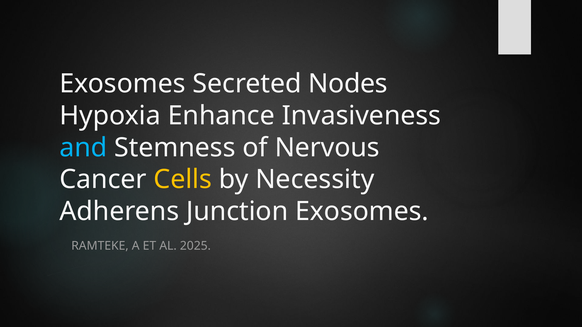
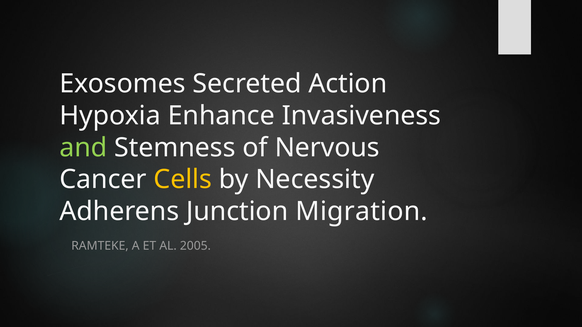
Nodes: Nodes -> Action
and colour: light blue -> light green
Junction Exosomes: Exosomes -> Migration
2025: 2025 -> 2005
